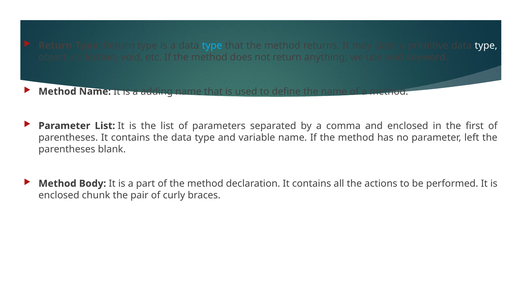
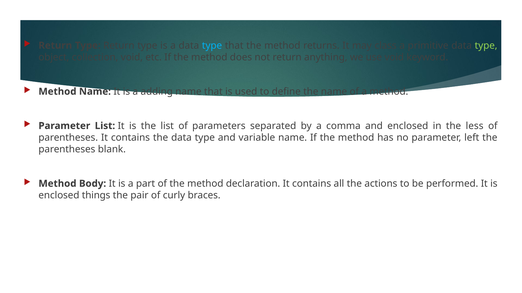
type at (486, 46) colour: white -> light green
first: first -> less
chunk: chunk -> things
